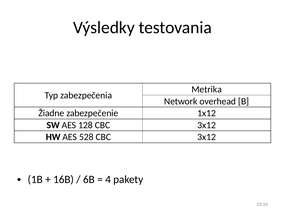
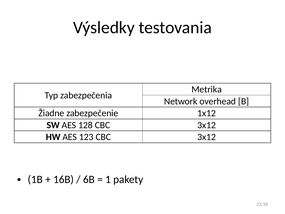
528: 528 -> 123
4: 4 -> 1
